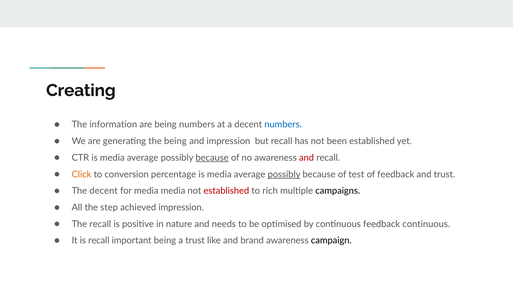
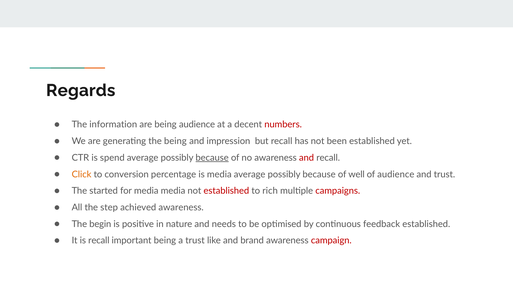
Creating: Creating -> Regards
being numbers: numbers -> audience
numbers at (283, 125) colour: blue -> red
CTR is media: media -> spend
possibly at (284, 175) underline: present -> none
test: test -> well
of feedback: feedback -> audience
The decent: decent -> started
campaigns colour: black -> red
achieved impression: impression -> awareness
The recall: recall -> begin
feedback continuous: continuous -> established
campaign colour: black -> red
